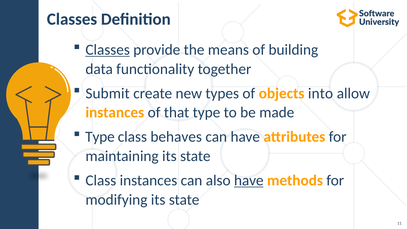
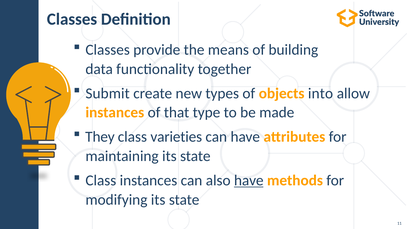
Classes at (108, 50) underline: present -> none
Type at (100, 137): Type -> They
behaves: behaves -> varieties
